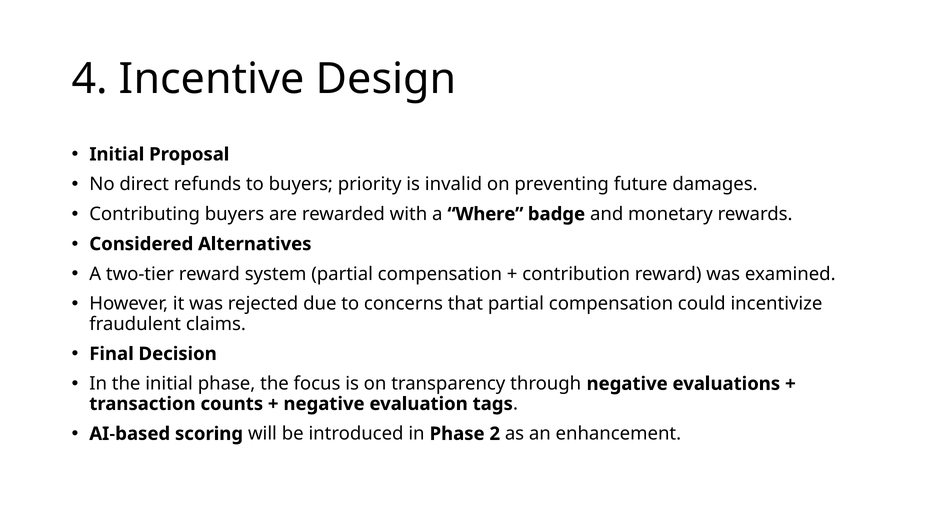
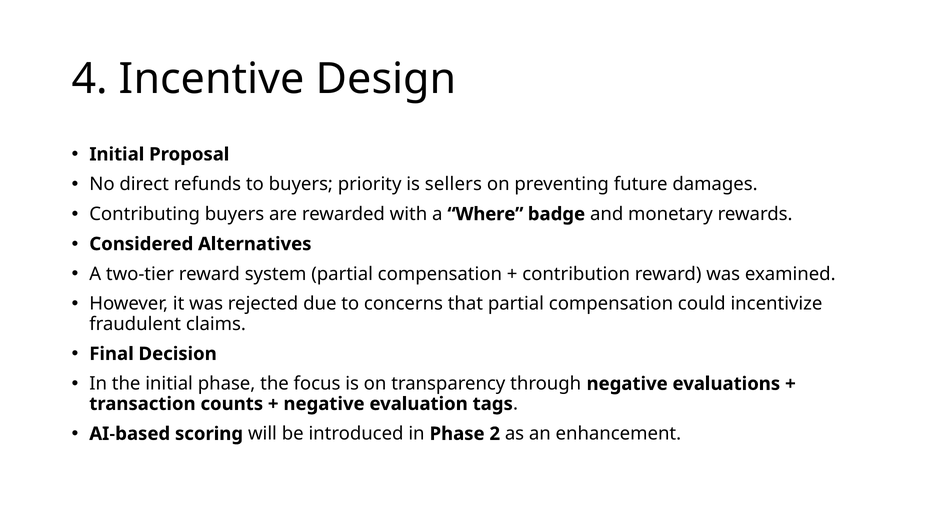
invalid: invalid -> sellers
